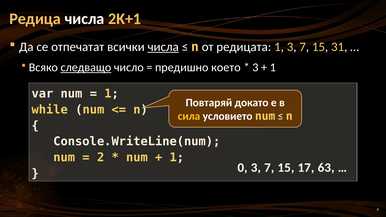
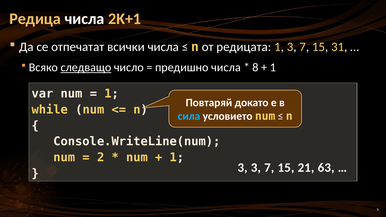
числа at (163, 47) underline: present -> none
предишно което: което -> числа
3 at (255, 67): 3 -> 8
сила colour: yellow -> light blue
0 at (242, 168): 0 -> 3
17: 17 -> 21
